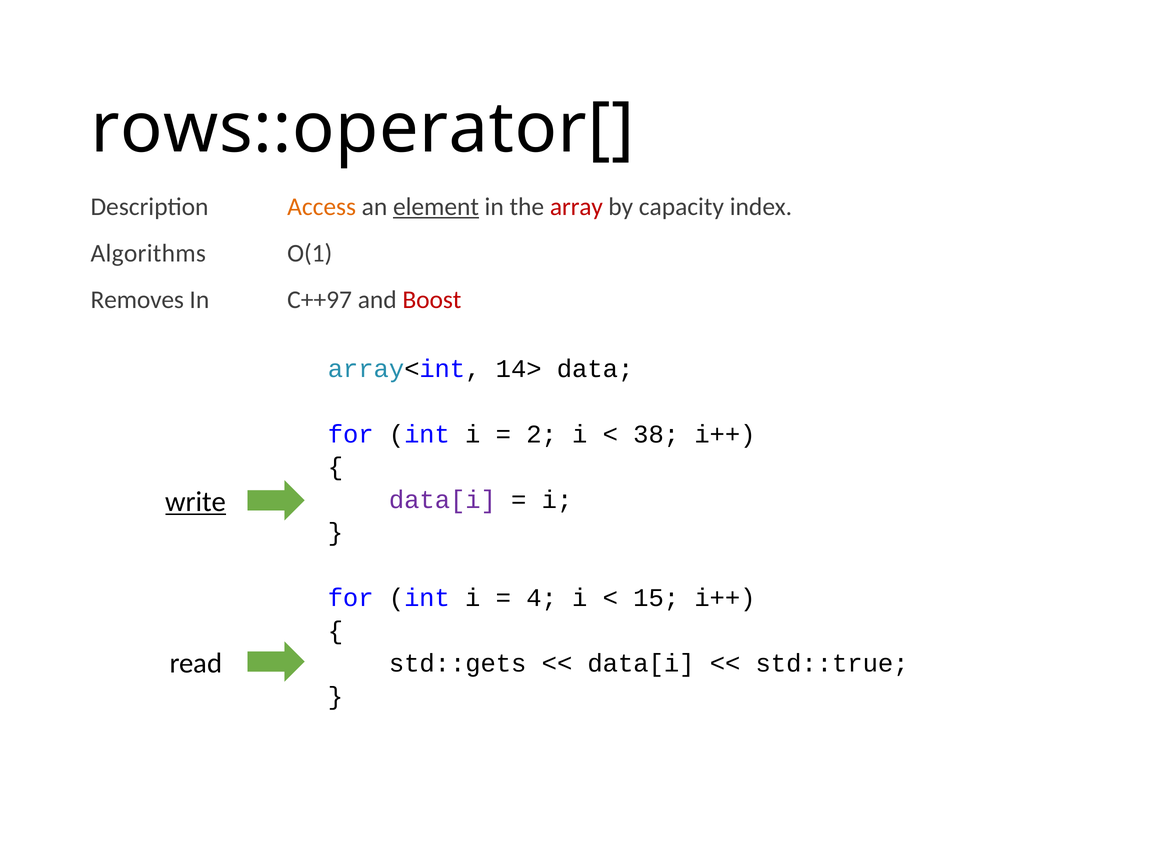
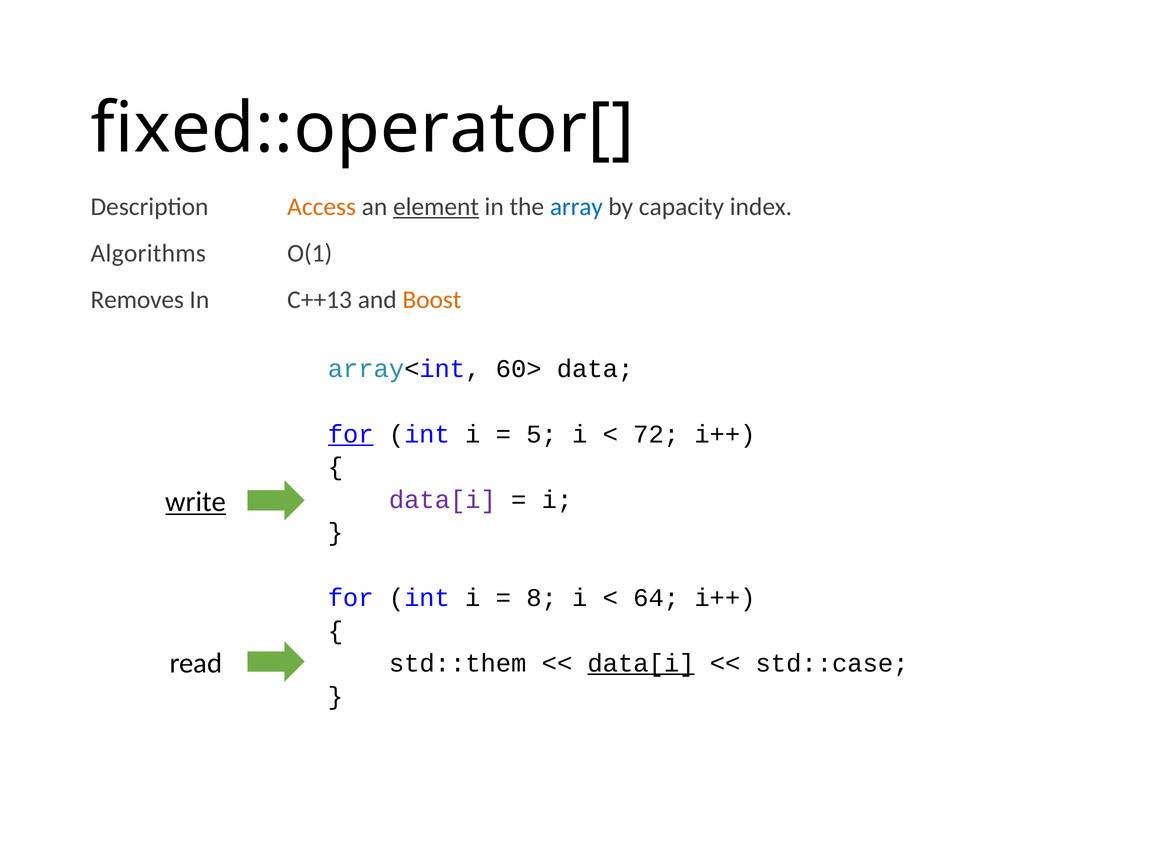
rows::operator[: rows::operator[ -> fixed::operator[
array colour: red -> blue
C++97: C++97 -> C++13
Boost colour: red -> orange
14>: 14> -> 60>
for at (351, 434) underline: none -> present
2: 2 -> 5
38: 38 -> 72
4: 4 -> 8
15: 15 -> 64
std::gets: std::gets -> std::them
data[i at (641, 664) underline: none -> present
std::true: std::true -> std::case
